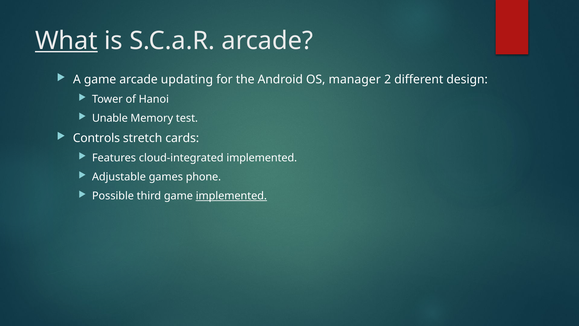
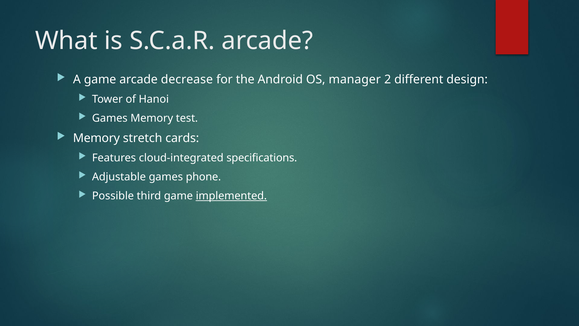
What underline: present -> none
updating: updating -> decrease
Unable at (110, 118): Unable -> Games
Controls at (96, 138): Controls -> Memory
cloud-integrated implemented: implemented -> specifications
